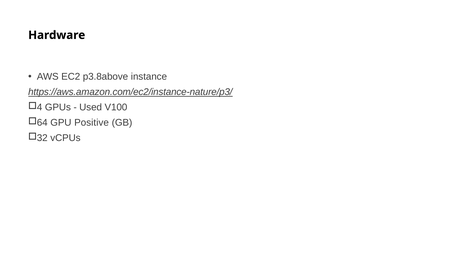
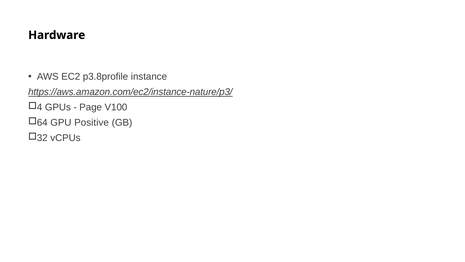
p3.8above: p3.8above -> p3.8profile
Used: Used -> Page
